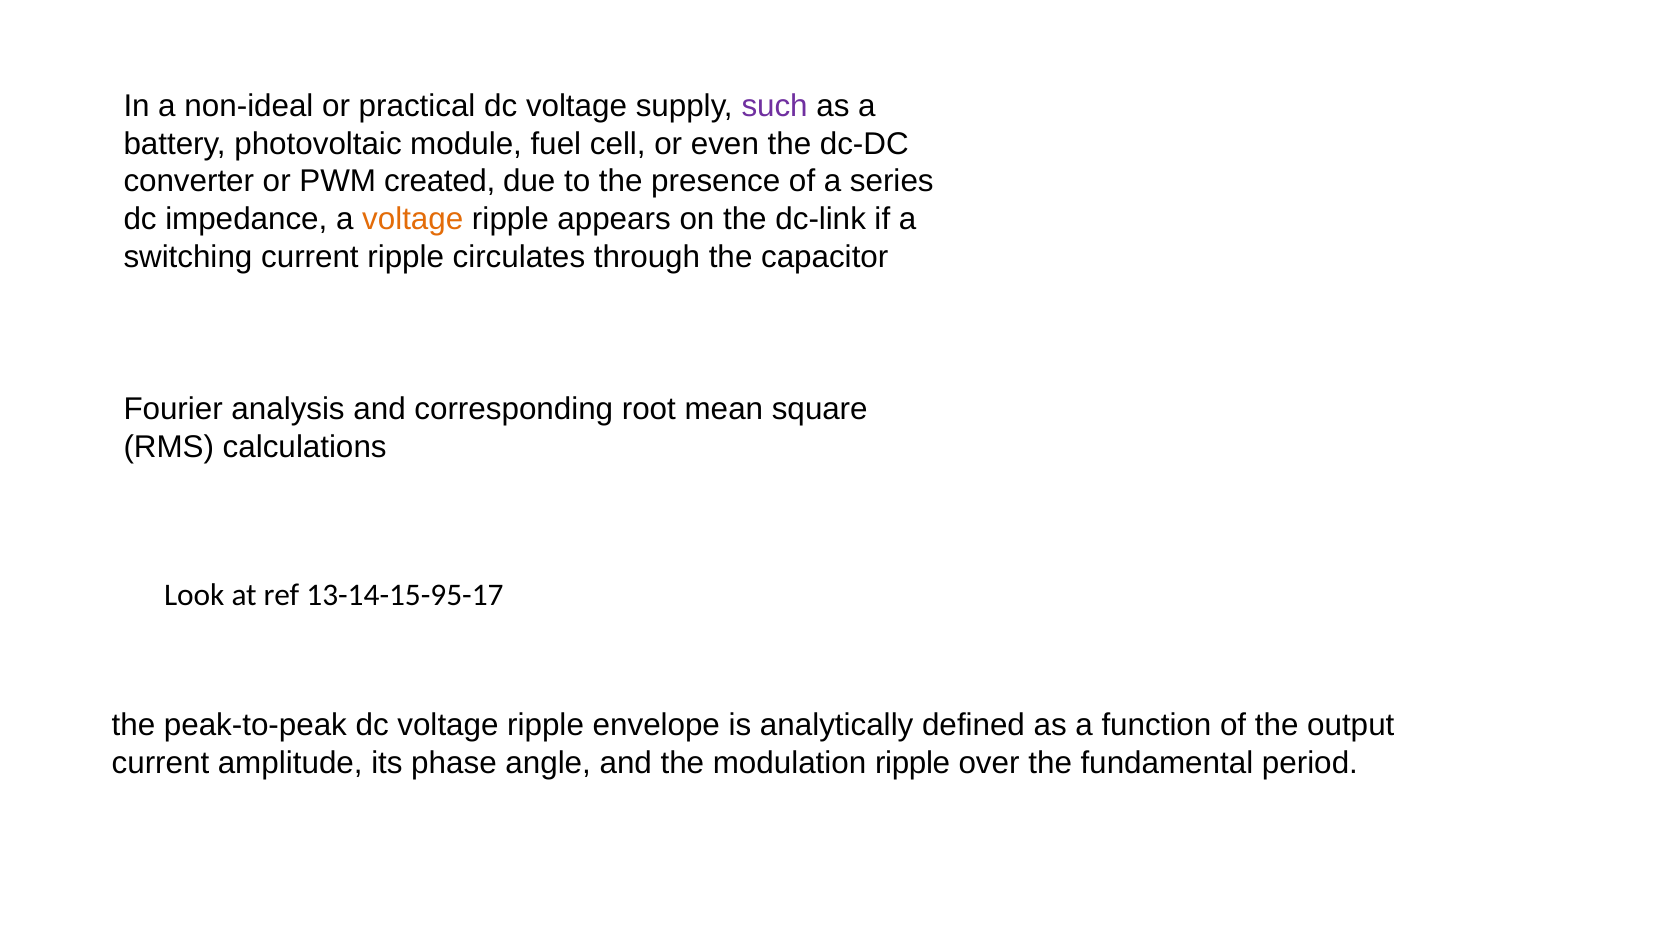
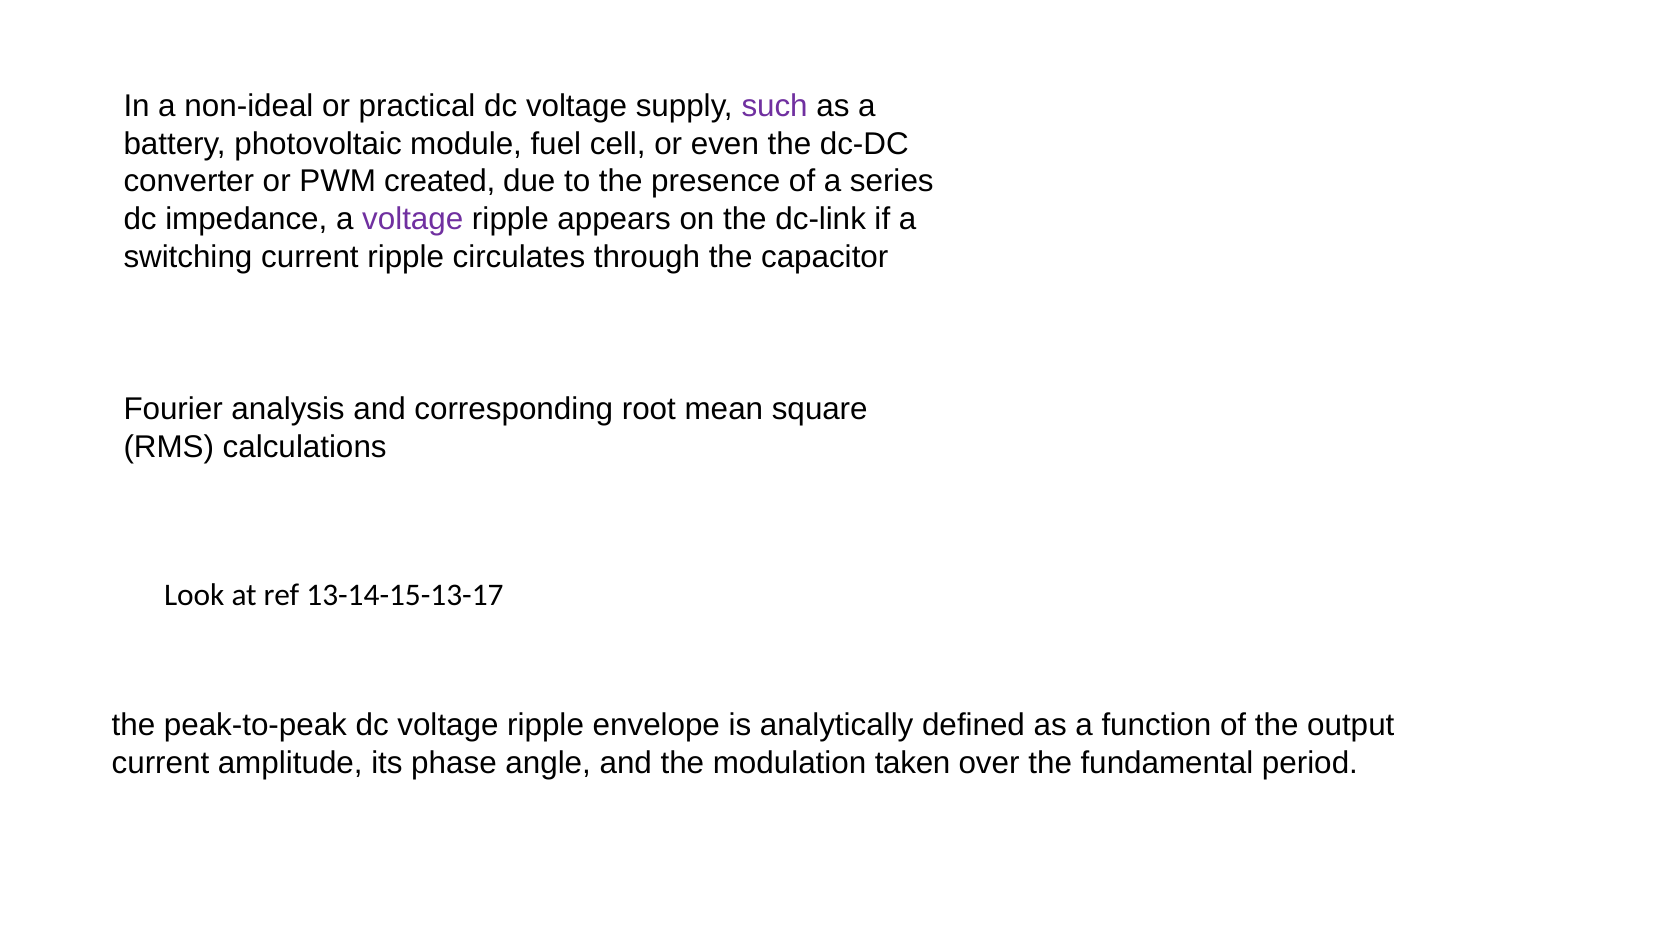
voltage at (413, 219) colour: orange -> purple
13-14-15-95-17: 13-14-15-95-17 -> 13-14-15-13-17
modulation ripple: ripple -> taken
